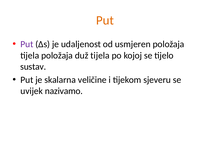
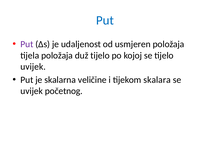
Put at (105, 20) colour: orange -> blue
duž tijela: tijela -> tijelo
sustav at (33, 66): sustav -> uvijek
sjeveru: sjeveru -> skalara
nazivamo: nazivamo -> početnog
